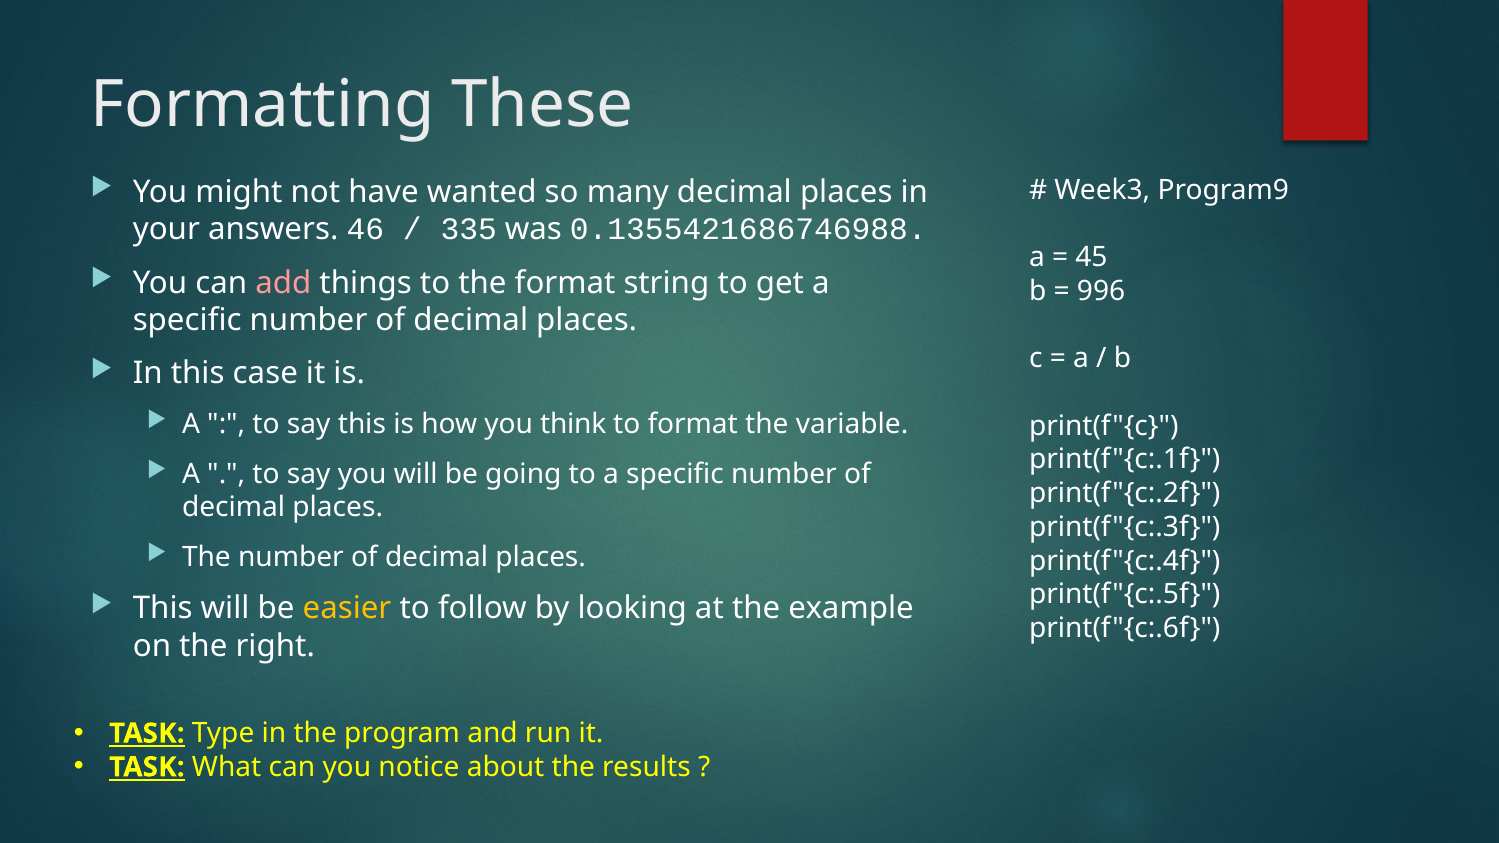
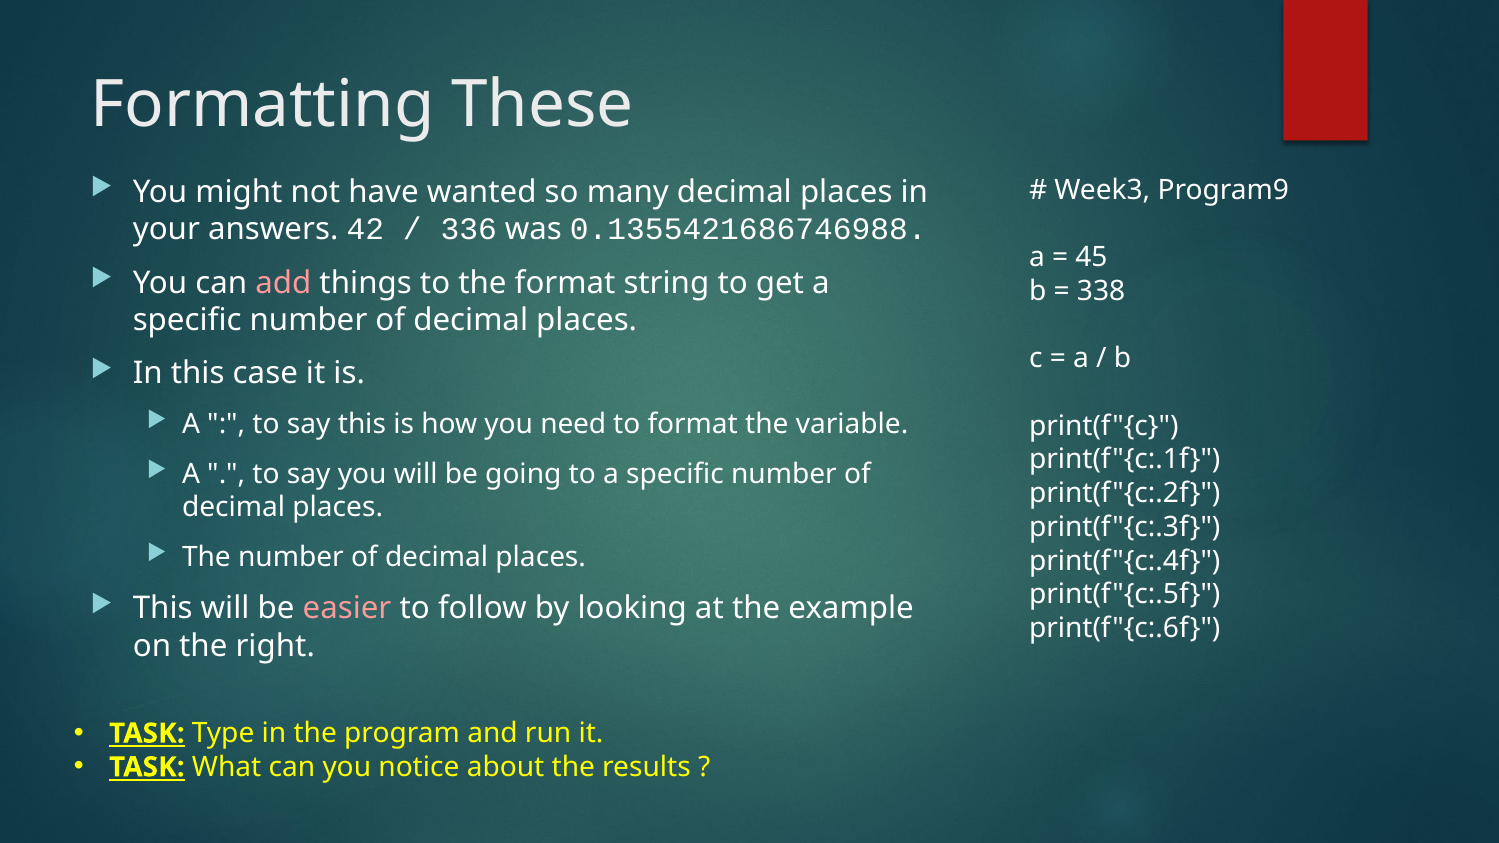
46: 46 -> 42
335: 335 -> 336
996: 996 -> 338
think: think -> need
easier colour: yellow -> pink
